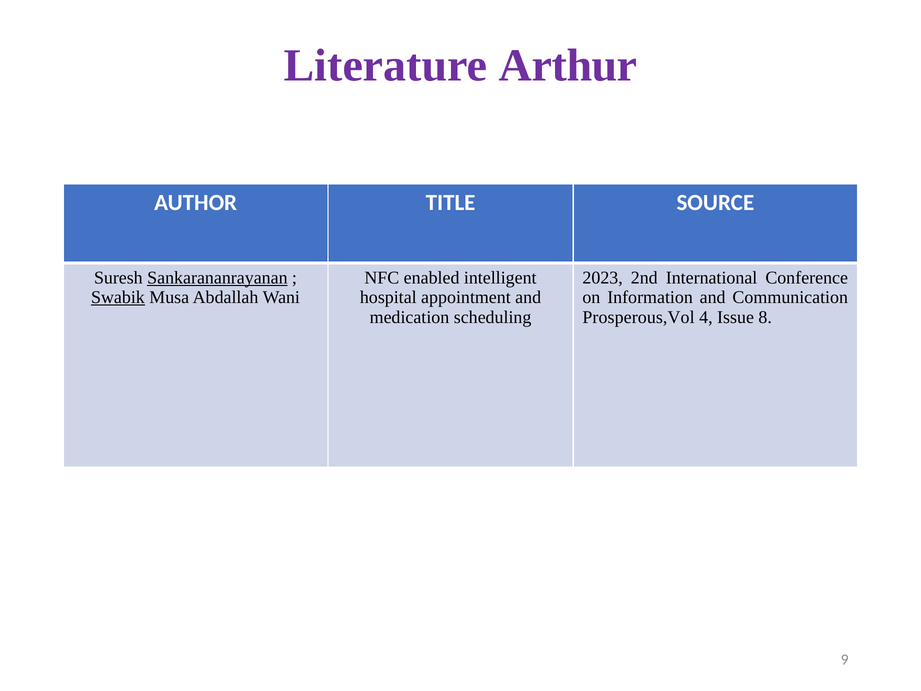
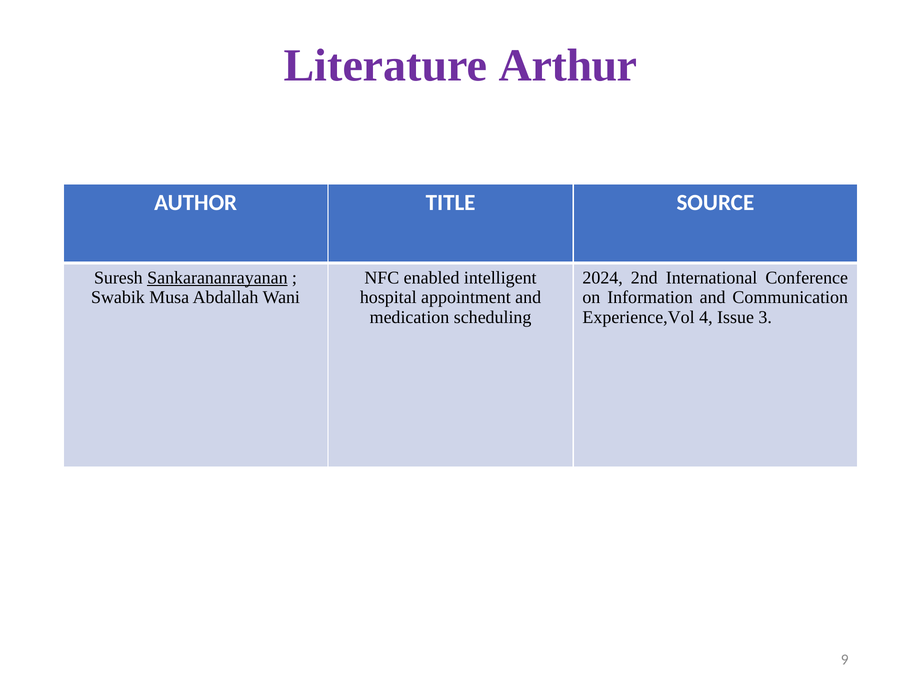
2023: 2023 -> 2024
Swabik underline: present -> none
Prosperous,Vol: Prosperous,Vol -> Experience,Vol
8: 8 -> 3
